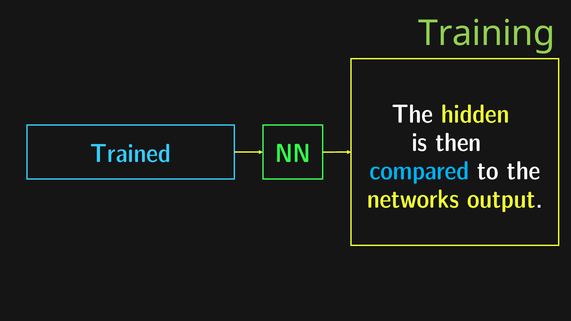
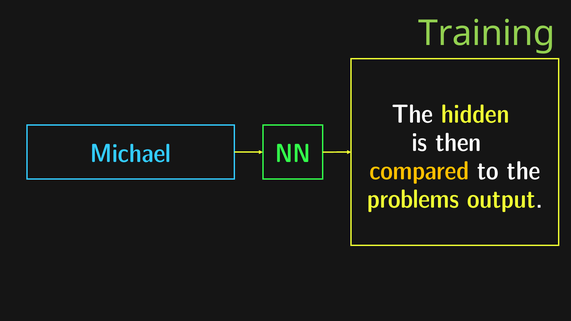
Trained: Trained -> Michael
compared colour: light blue -> yellow
networks: networks -> problems
